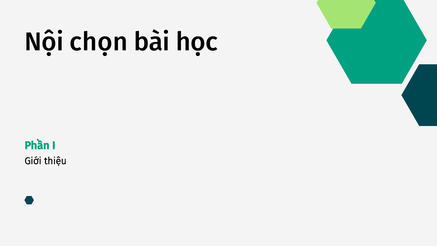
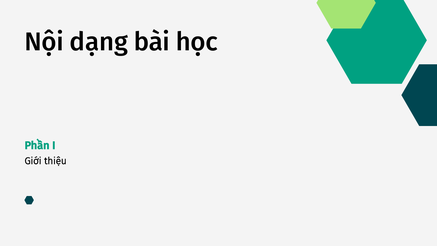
chọn: chọn -> dạng
